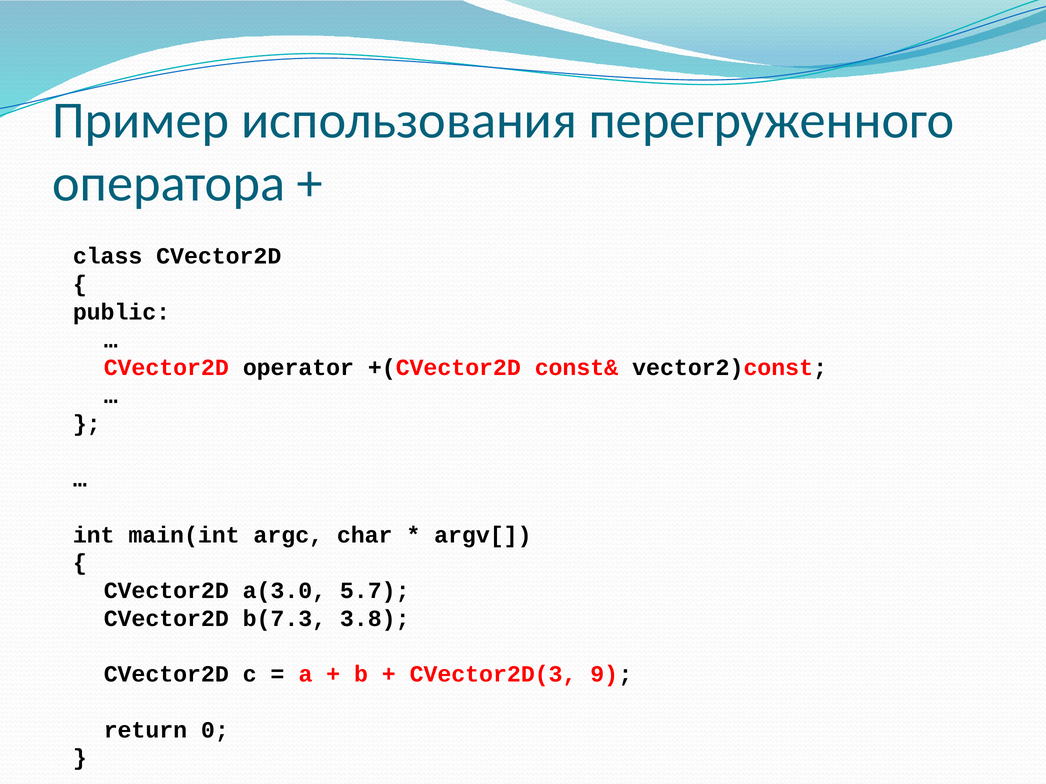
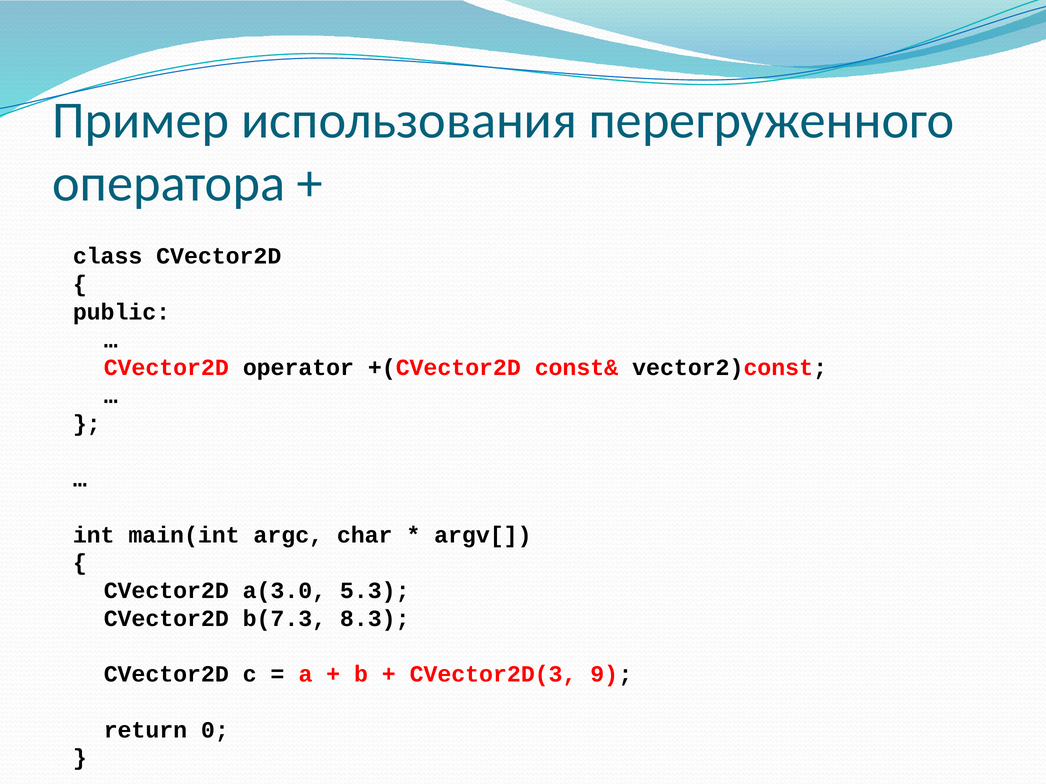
5.7: 5.7 -> 5.3
3.8: 3.8 -> 8.3
